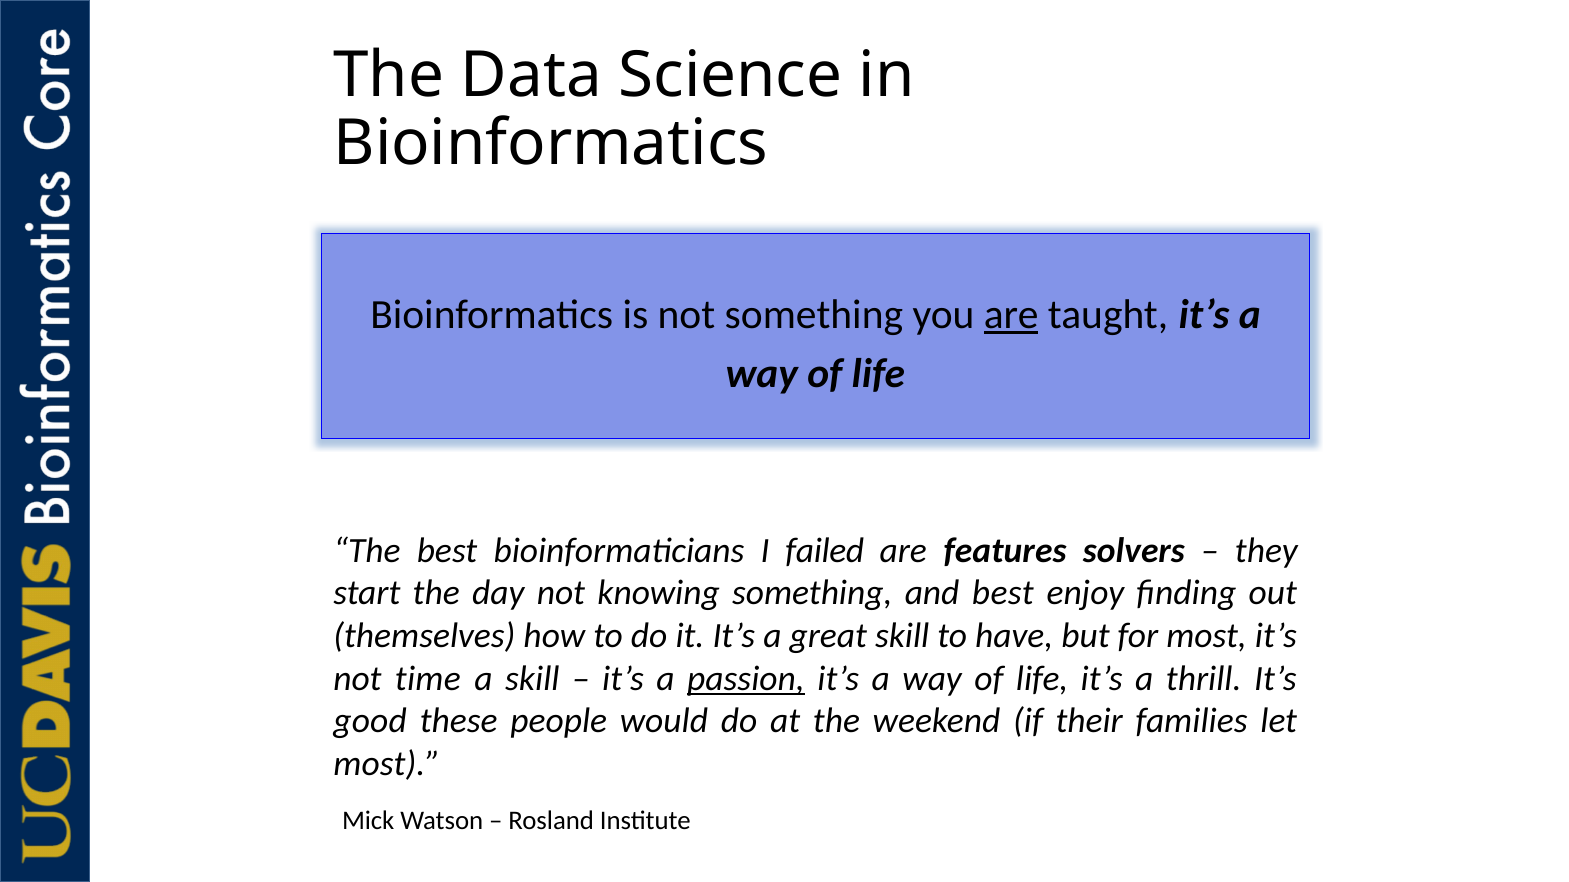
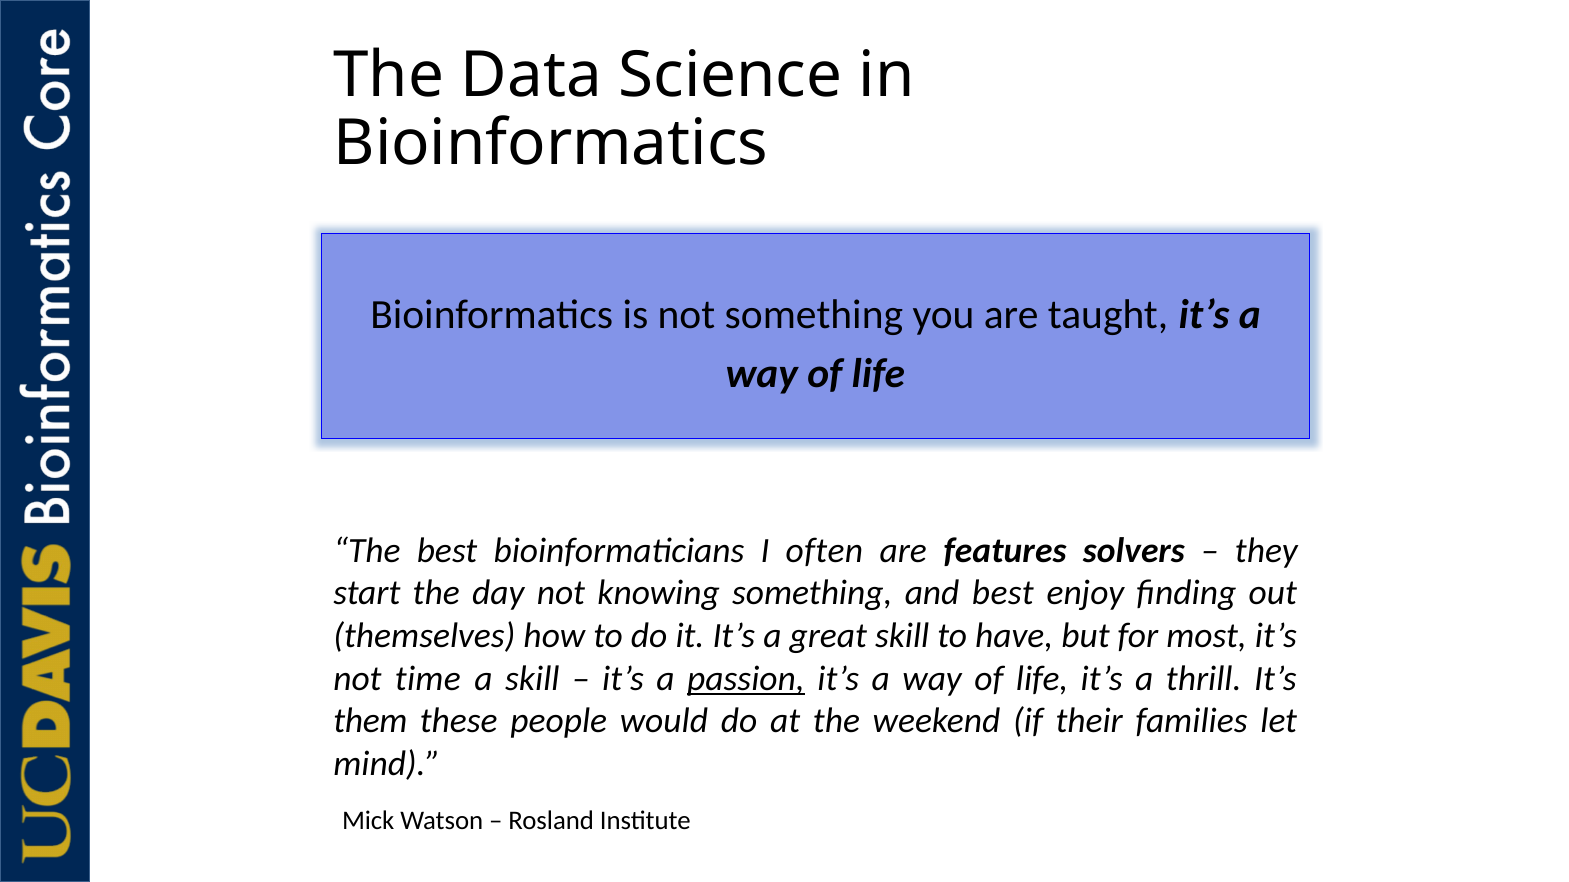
are at (1011, 315) underline: present -> none
failed: failed -> often
good: good -> them
most at (387, 764): most -> mind
